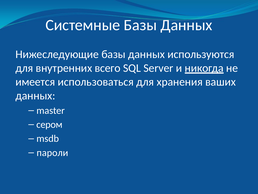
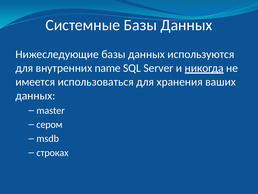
всего: всего -> name
пароли: пароли -> строках
